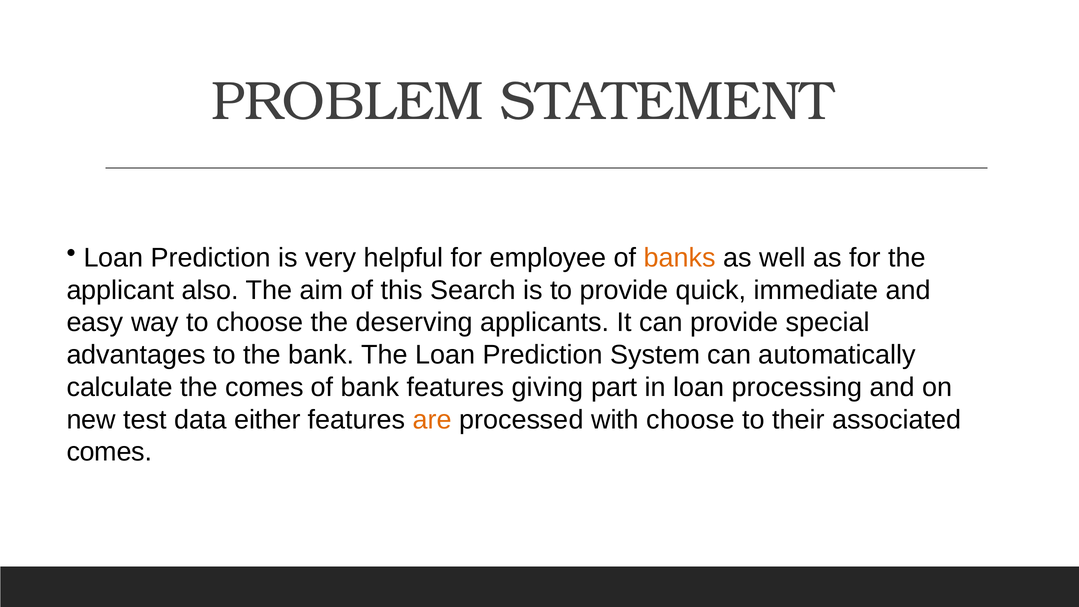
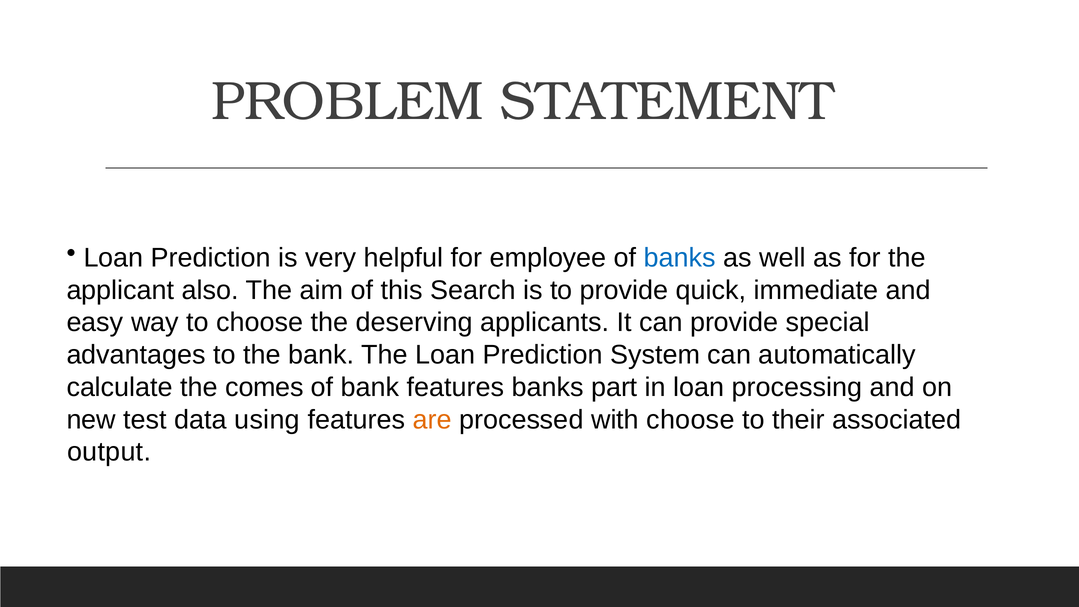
banks at (680, 258) colour: orange -> blue
features giving: giving -> banks
either: either -> using
comes at (109, 452): comes -> output
